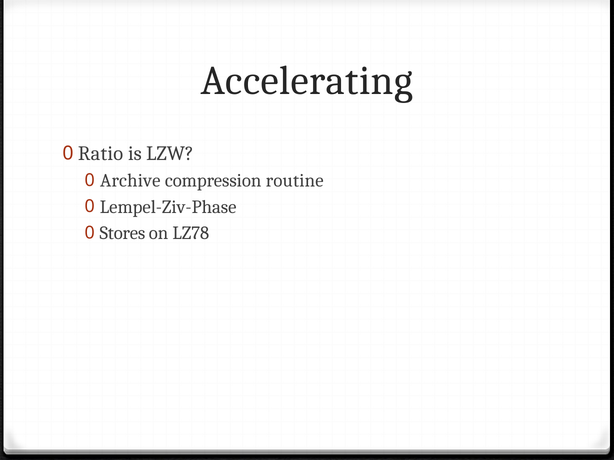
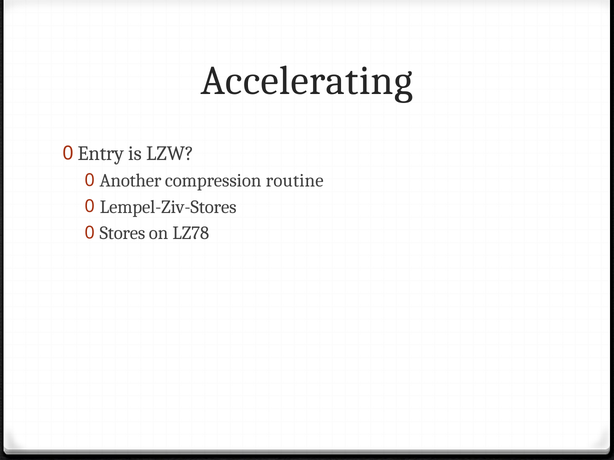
Ratio: Ratio -> Entry
Archive: Archive -> Another
Lempel-Ziv-Phase: Lempel-Ziv-Phase -> Lempel-Ziv-Stores
